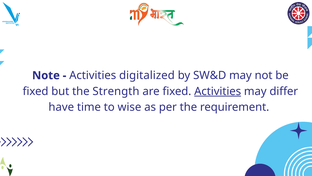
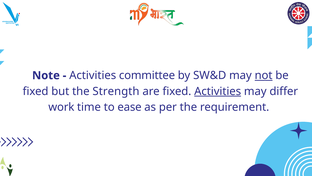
digitalized: digitalized -> committee
not underline: none -> present
have: have -> work
wise: wise -> ease
